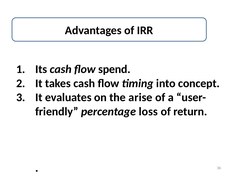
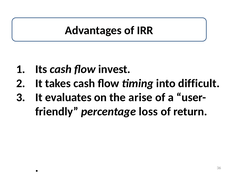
spend: spend -> invest
concept: concept -> difficult
